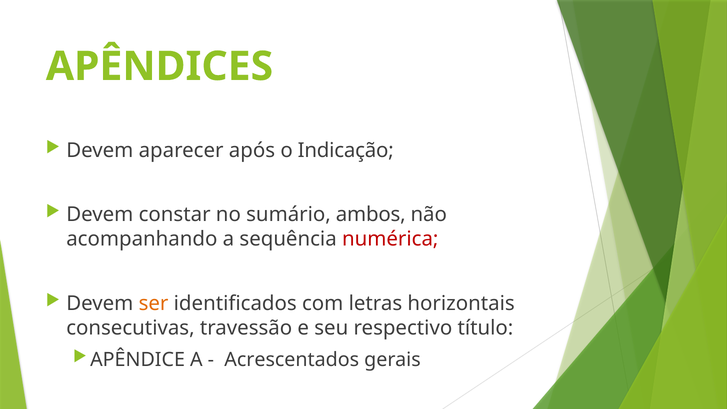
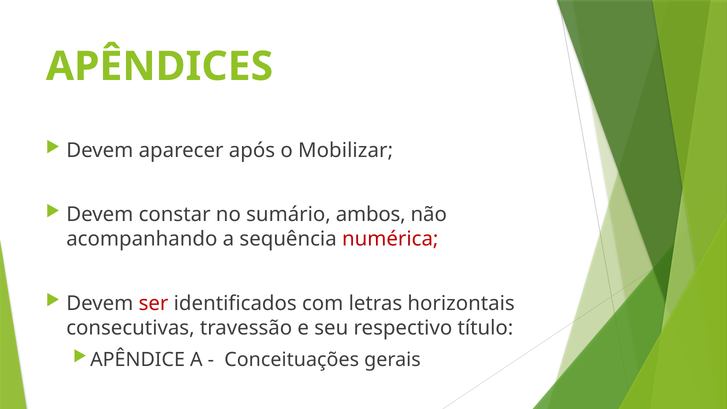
Indicação: Indicação -> Mobilizar
ser colour: orange -> red
Acrescentados: Acrescentados -> Conceituações
